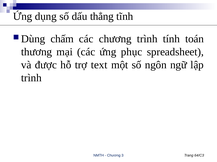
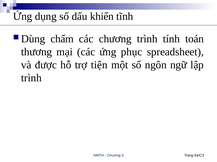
thẳng: thẳng -> khiển
text: text -> tiện
